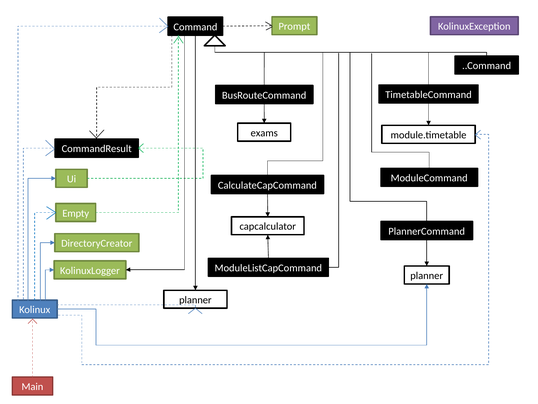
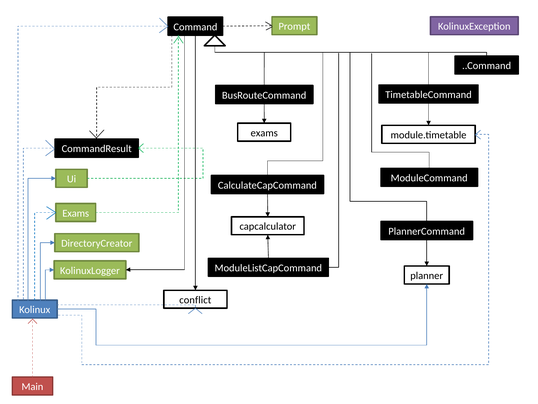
Empty at (76, 213): Empty -> Exams
planner at (195, 300): planner -> conflict
